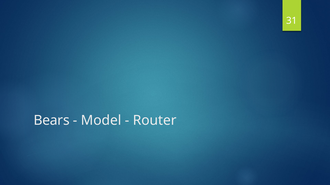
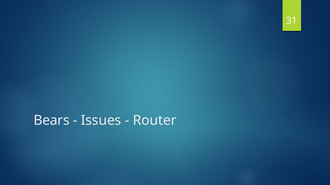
Model: Model -> Issues
